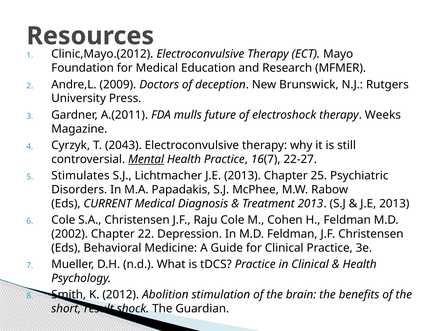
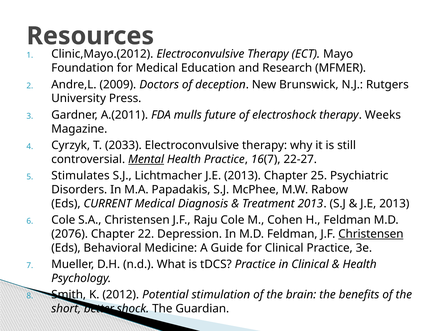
2043: 2043 -> 2033
2002: 2002 -> 2076
Christensen at (371, 234) underline: none -> present
Abolition: Abolition -> Potential
result: result -> better
